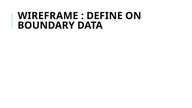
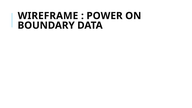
DEFINE: DEFINE -> POWER
